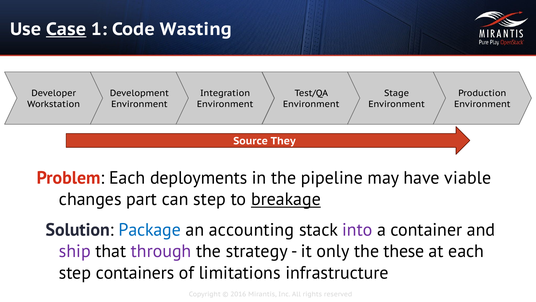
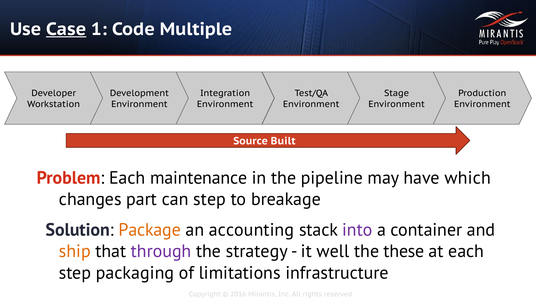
Wasting: Wasting -> Multiple
They: They -> Built
deployments: deployments -> maintenance
viable: viable -> which
breakage underline: present -> none
Package colour: blue -> orange
ship colour: purple -> orange
only: only -> well
containers: containers -> packaging
